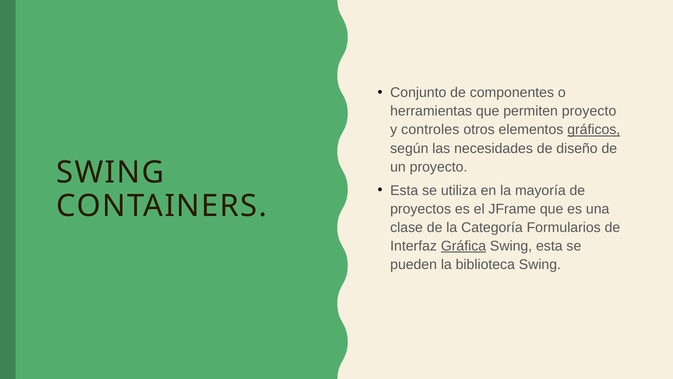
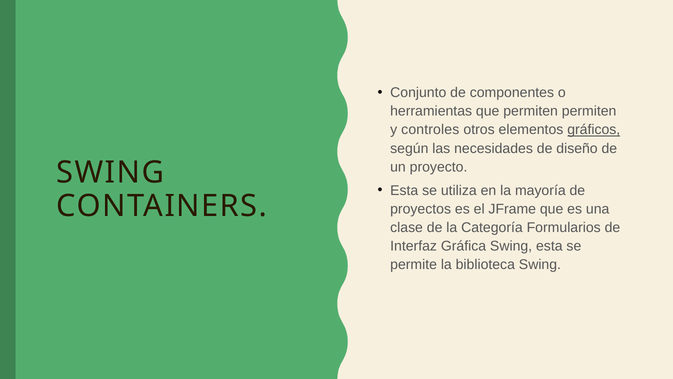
permiten proyecto: proyecto -> permiten
Gráfica underline: present -> none
pueden: pueden -> permite
